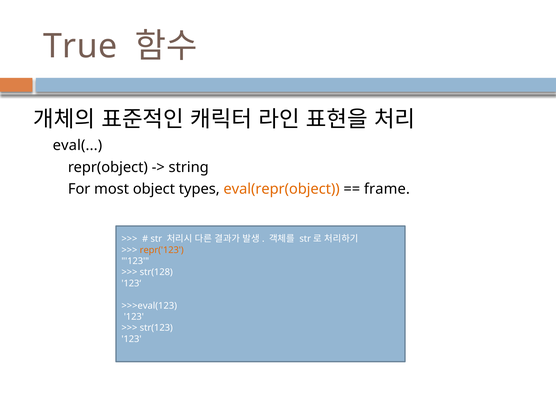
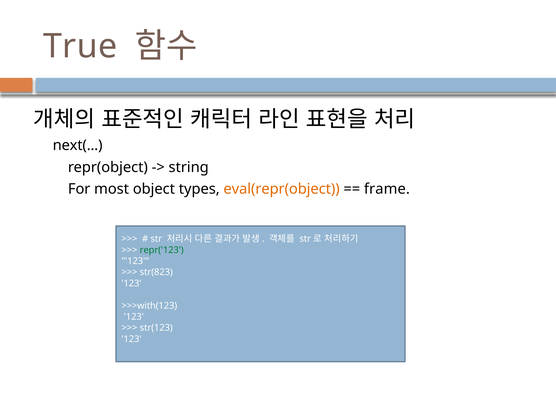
eval(: eval( -> next(
repr('123 colour: orange -> green
str(128: str(128 -> str(823
>>>eval(123: >>>eval(123 -> >>>with(123
